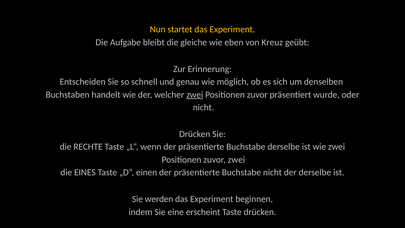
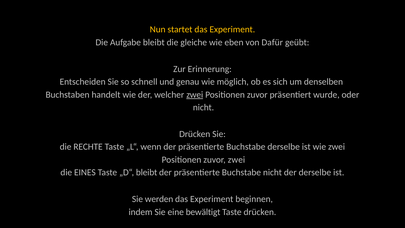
Kreuz: Kreuz -> Dafür
„D“ einen: einen -> bleibt
erscheint: erscheint -> bewältigt
